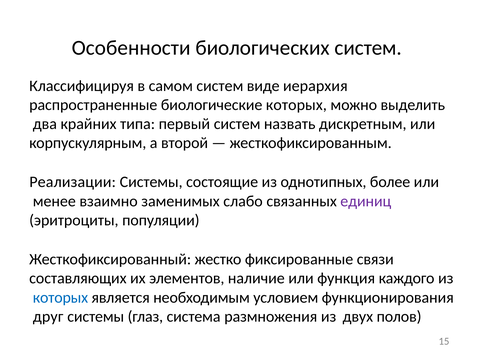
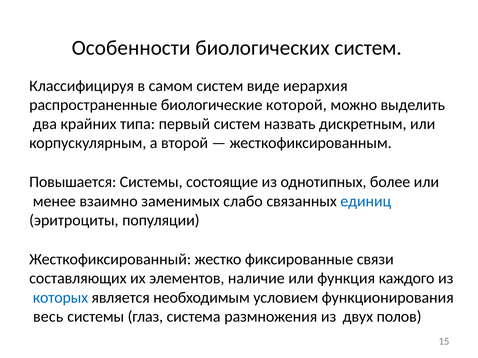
биологические которых: которых -> которой
Реализации: Реализации -> Повышается
единиц colour: purple -> blue
друг: друг -> весь
